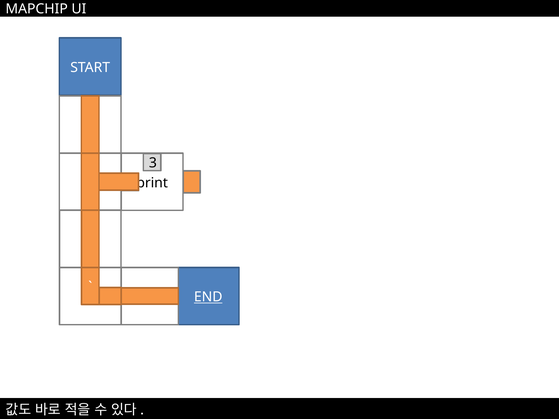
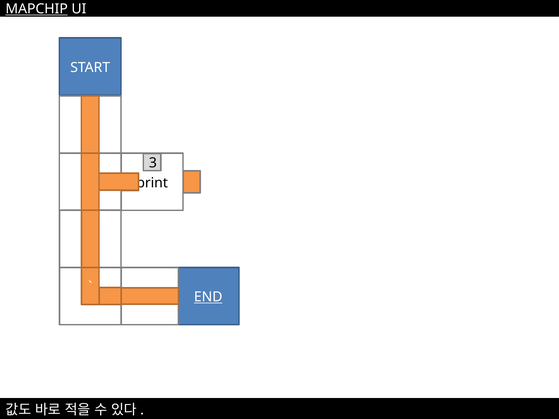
MAPCHIP underline: none -> present
